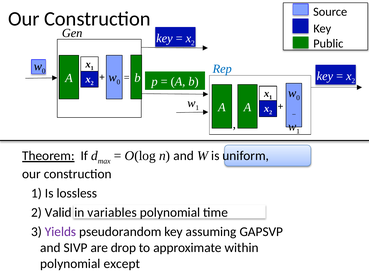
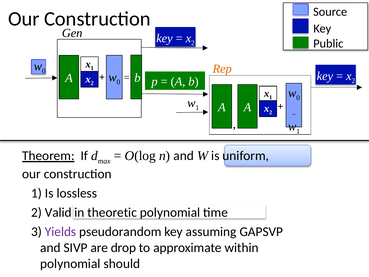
Rep colour: blue -> orange
variables: variables -> theoretic
except: except -> should
